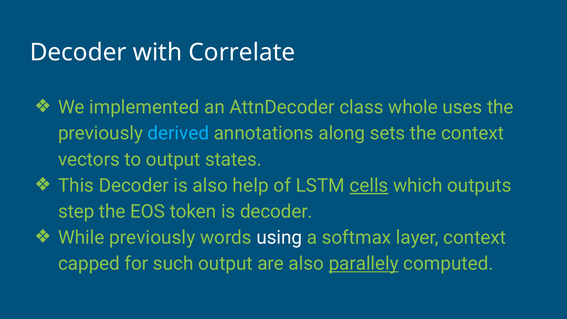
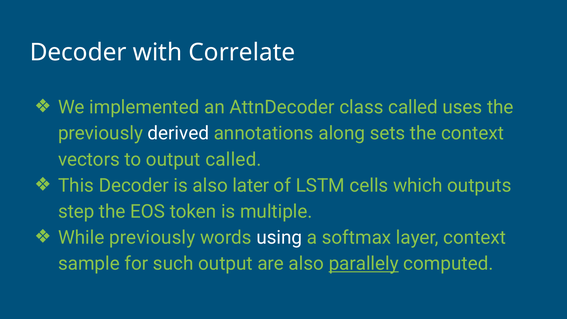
class whole: whole -> called
derived colour: light blue -> white
output states: states -> called
help: help -> later
cells underline: present -> none
is decoder: decoder -> multiple
capped: capped -> sample
